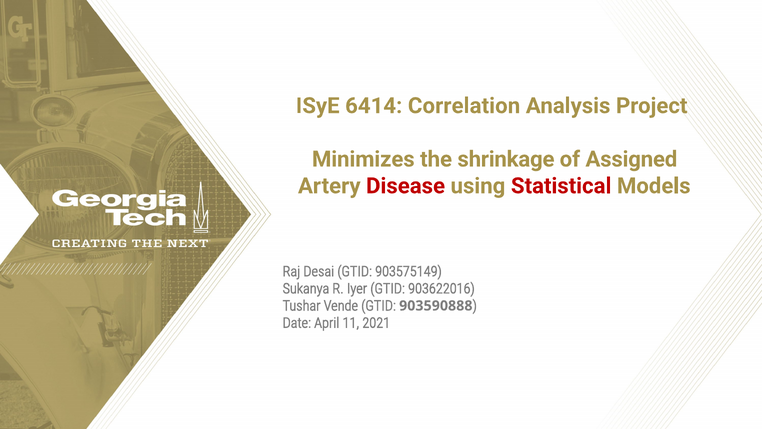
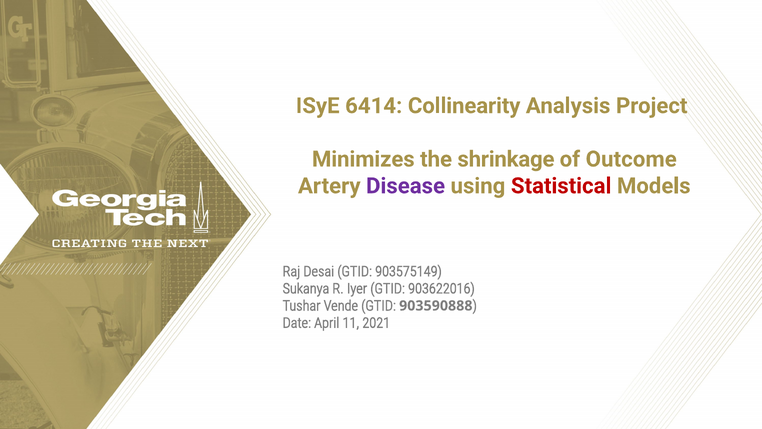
Correlation: Correlation -> Collinearity
Assigned: Assigned -> Outcome
Disease colour: red -> purple
